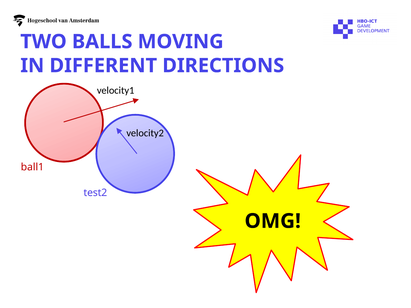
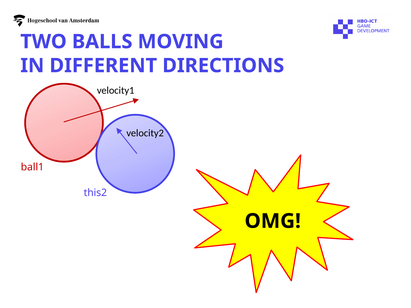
test2: test2 -> this2
